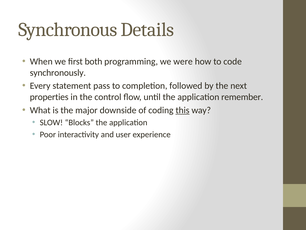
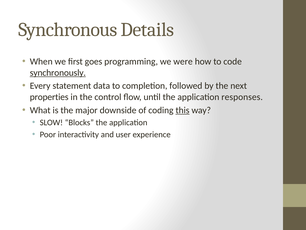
both: both -> goes
synchronously underline: none -> present
pass: pass -> data
remember: remember -> responses
